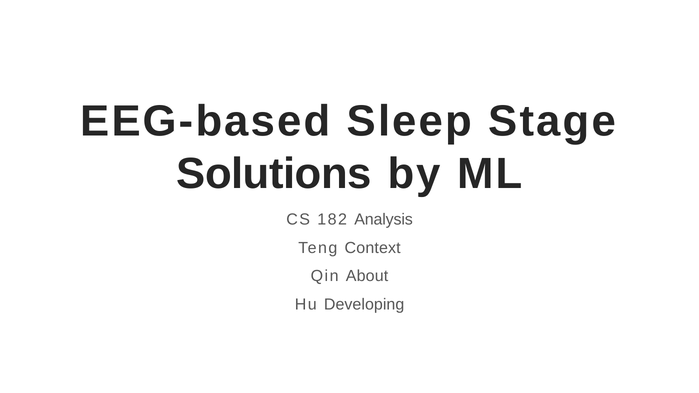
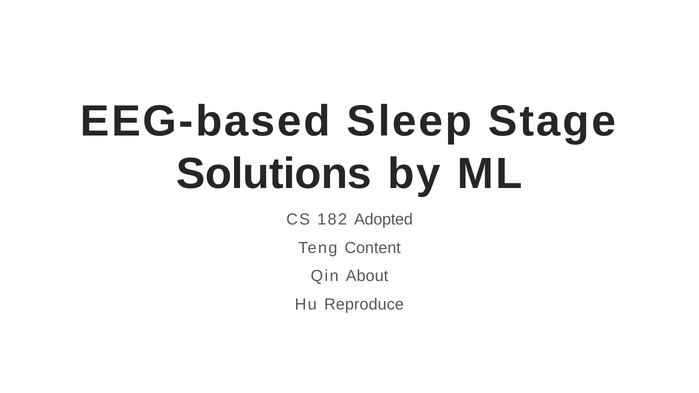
Analysis: Analysis -> Adopted
Context: Context -> Content
Developing: Developing -> Reproduce
